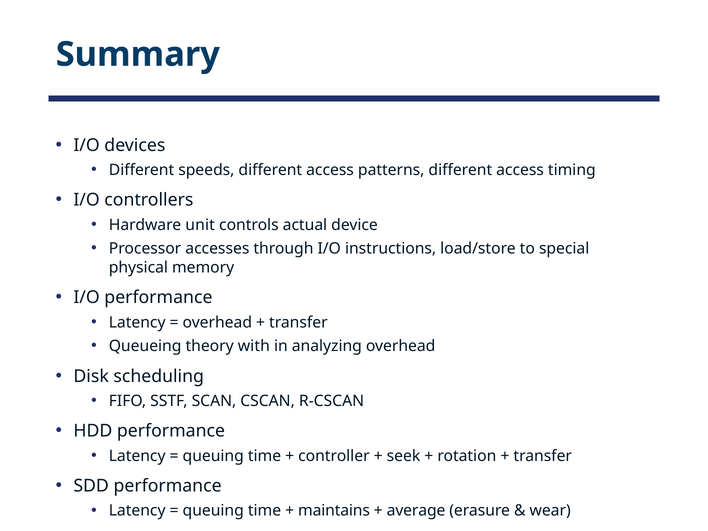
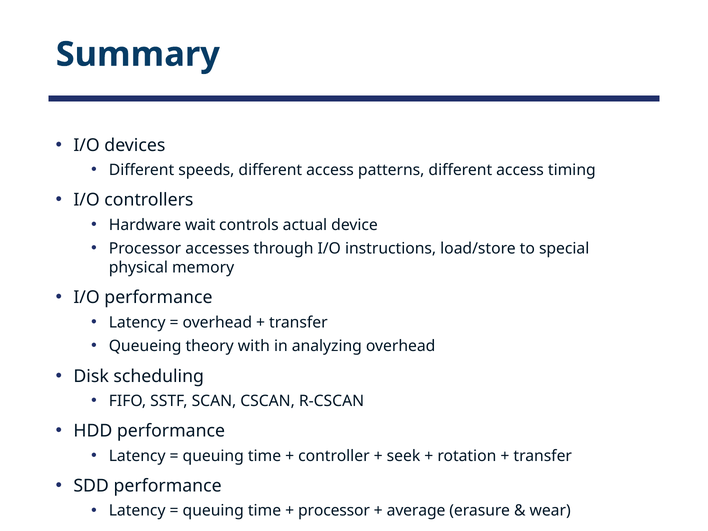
unit: unit -> wait
maintains at (334, 511): maintains -> processor
